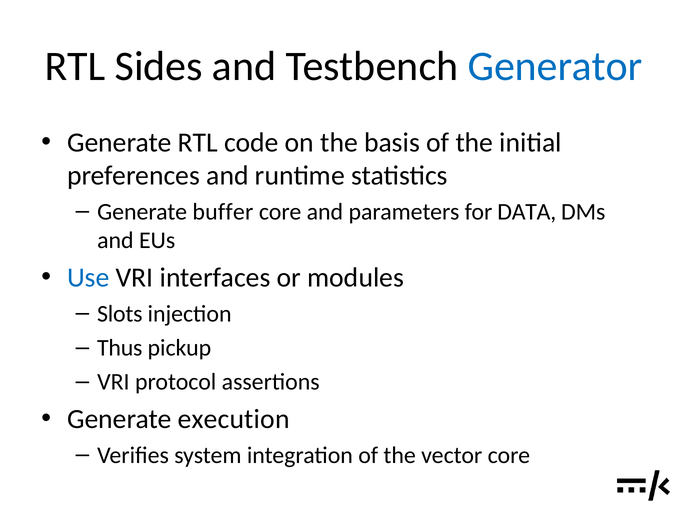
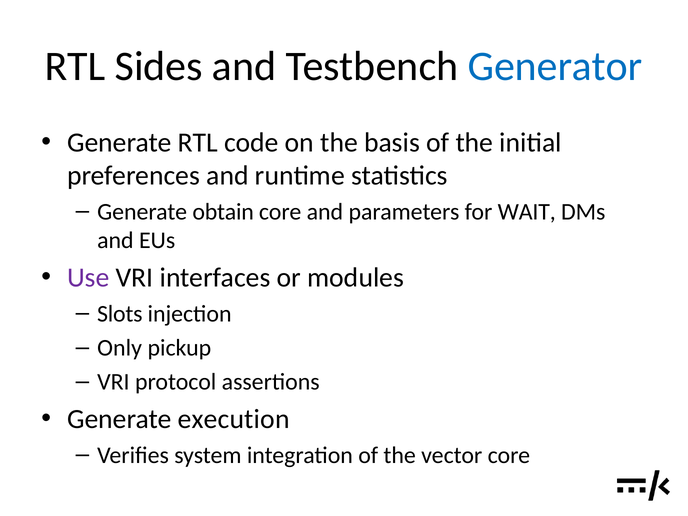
buffer: buffer -> obtain
DATA: DATA -> WAIT
Use colour: blue -> purple
Thus: Thus -> Only
